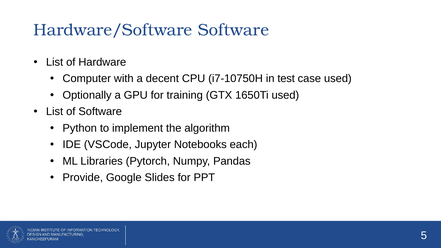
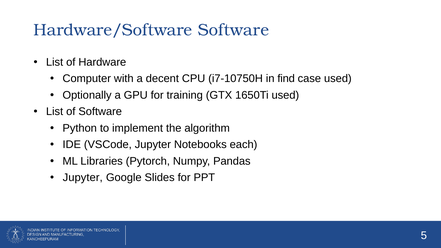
test: test -> find
Provide at (83, 178): Provide -> Jupyter
